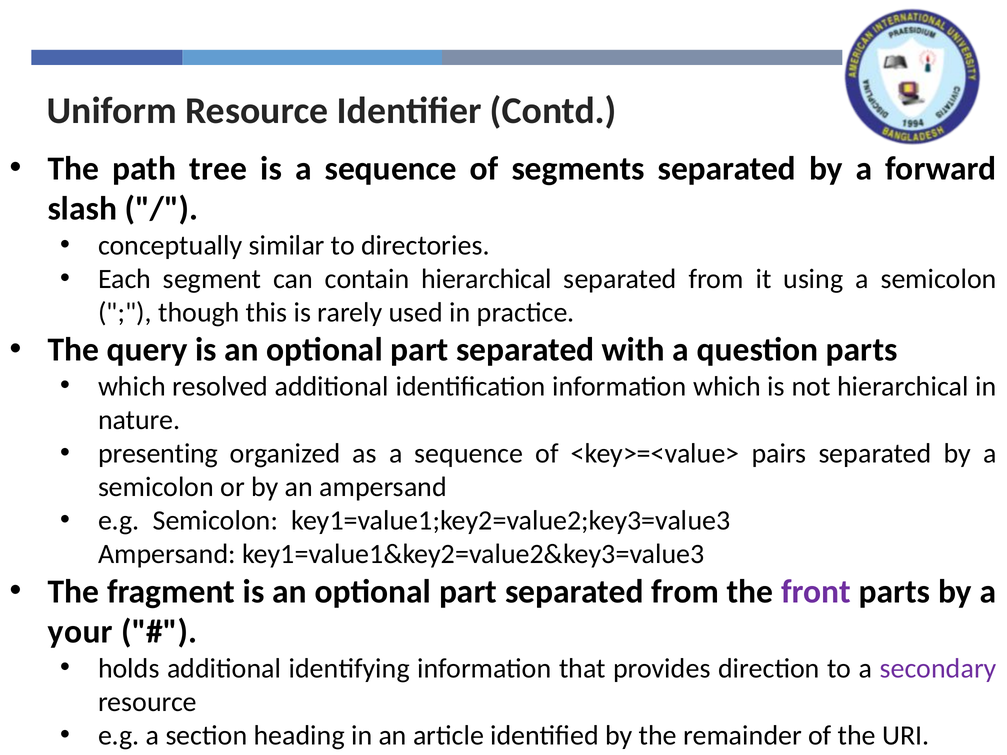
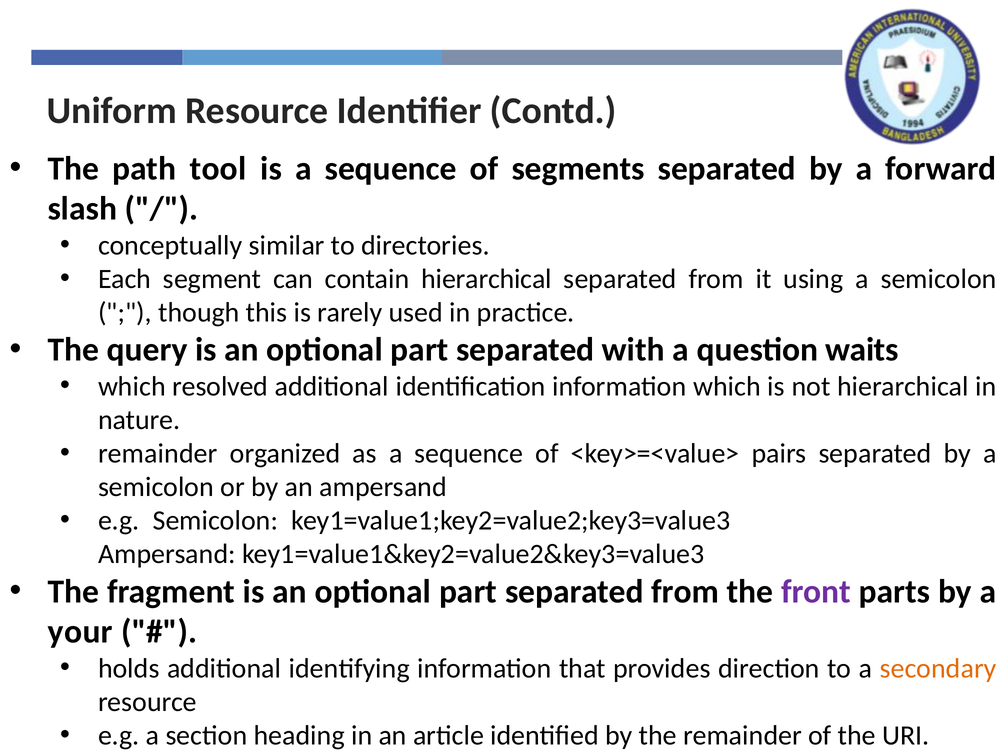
tree: tree -> tool
question parts: parts -> waits
presenting at (158, 454): presenting -> remainder
secondary colour: purple -> orange
